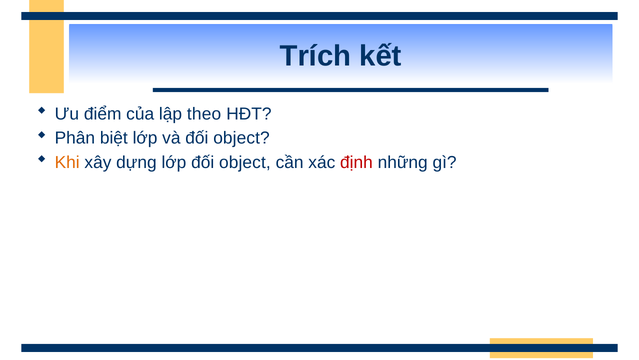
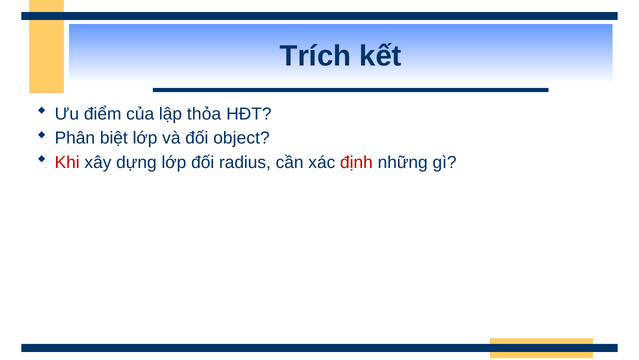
theo: theo -> thỏa
Khi colour: orange -> red
lớp đối object: object -> radius
